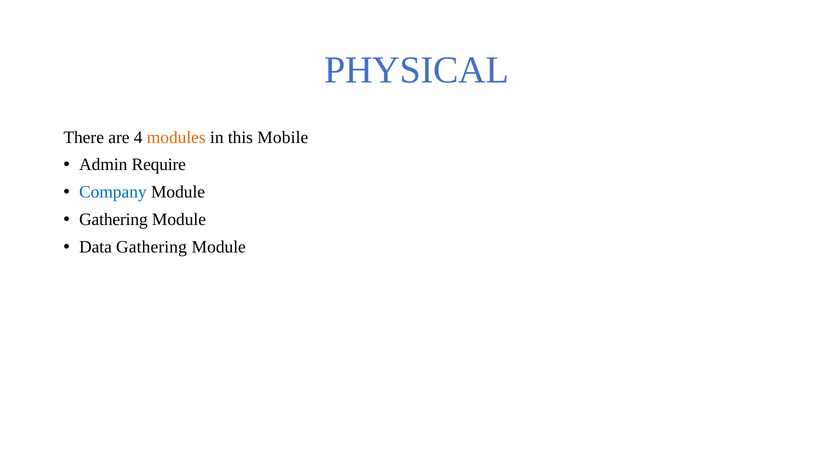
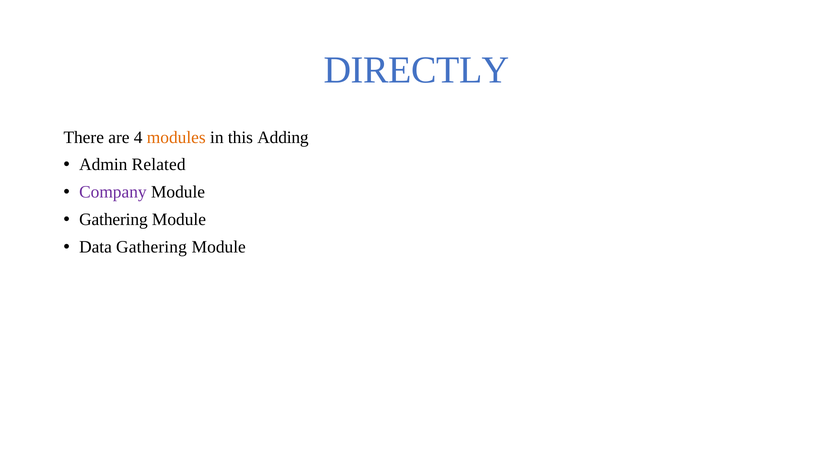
PHYSICAL: PHYSICAL -> DIRECTLY
Mobile: Mobile -> Adding
Require: Require -> Related
Company colour: blue -> purple
